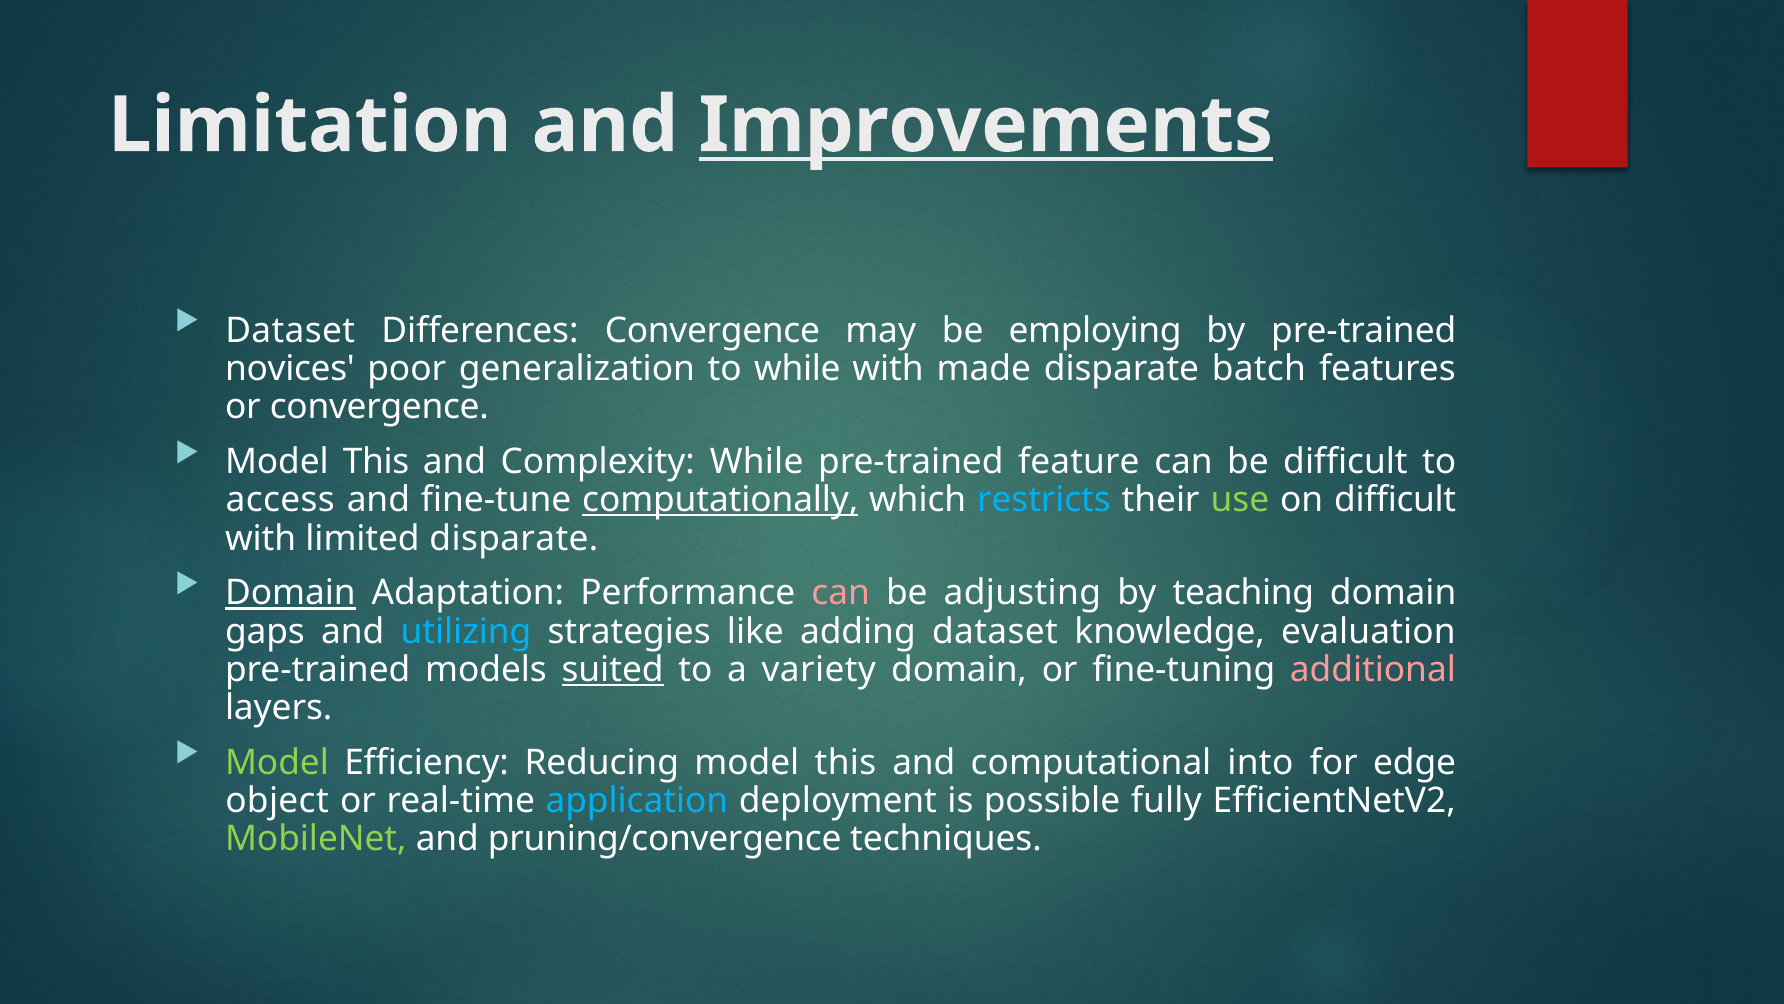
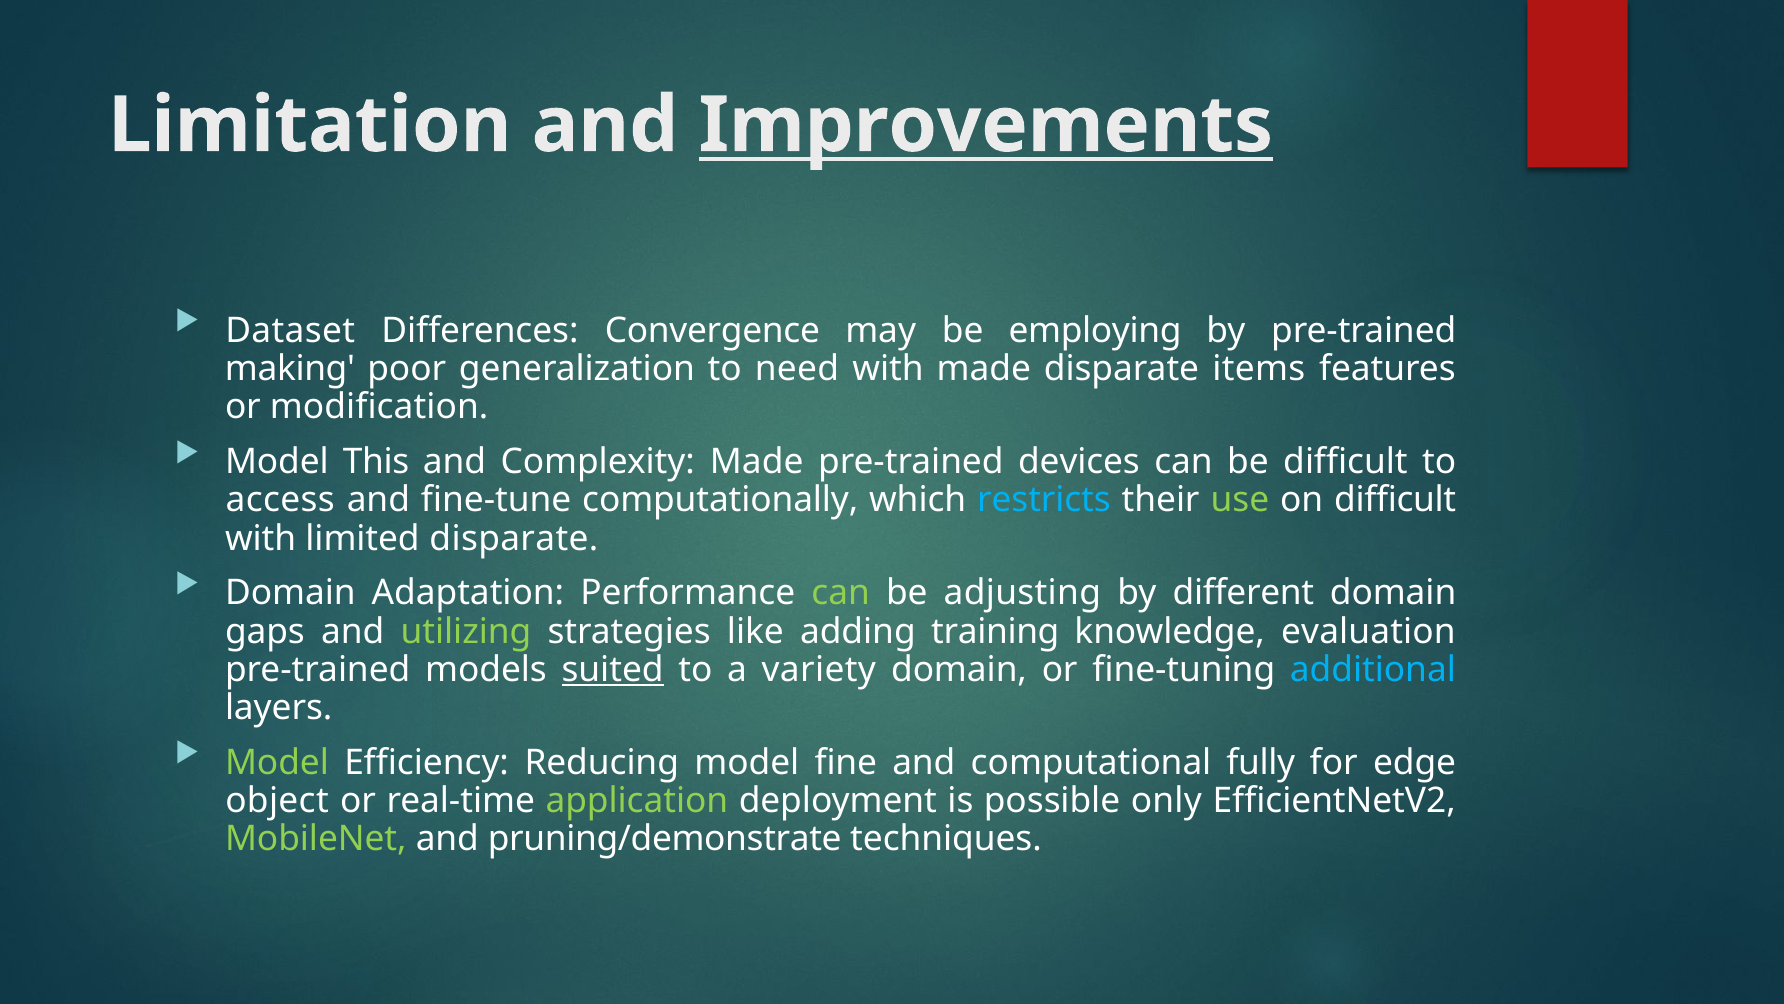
novices: novices -> making
to while: while -> need
batch: batch -> items
or convergence: convergence -> modification
Complexity While: While -> Made
feature: feature -> devices
computationally underline: present -> none
Domain at (290, 593) underline: present -> none
can at (841, 593) colour: pink -> light green
teaching: teaching -> different
utilizing colour: light blue -> light green
adding dataset: dataset -> training
additional colour: pink -> light blue
Reducing model this: this -> fine
into: into -> fully
application colour: light blue -> light green
fully: fully -> only
pruning/convergence: pruning/convergence -> pruning/demonstrate
